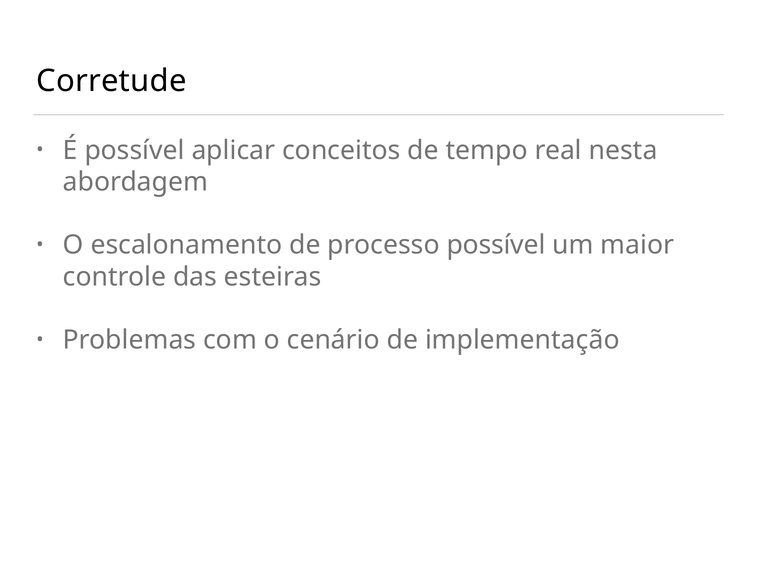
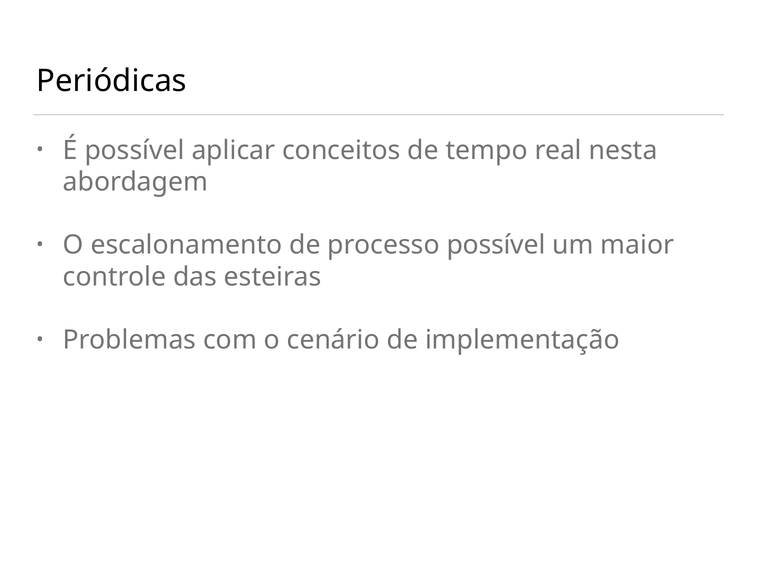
Corretude: Corretude -> Periódicas
